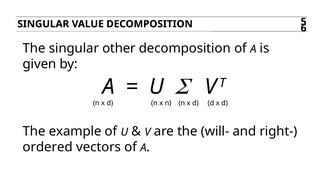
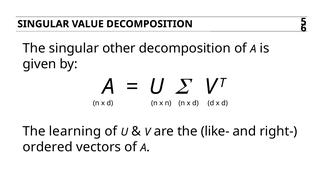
example: example -> learning
will-: will- -> like-
